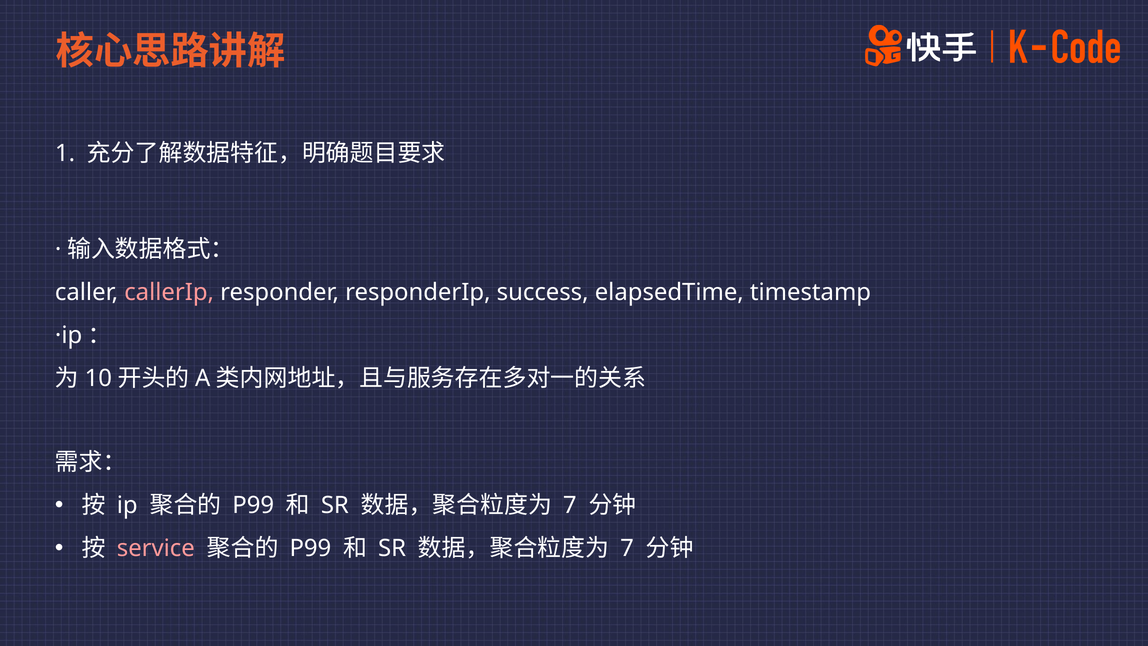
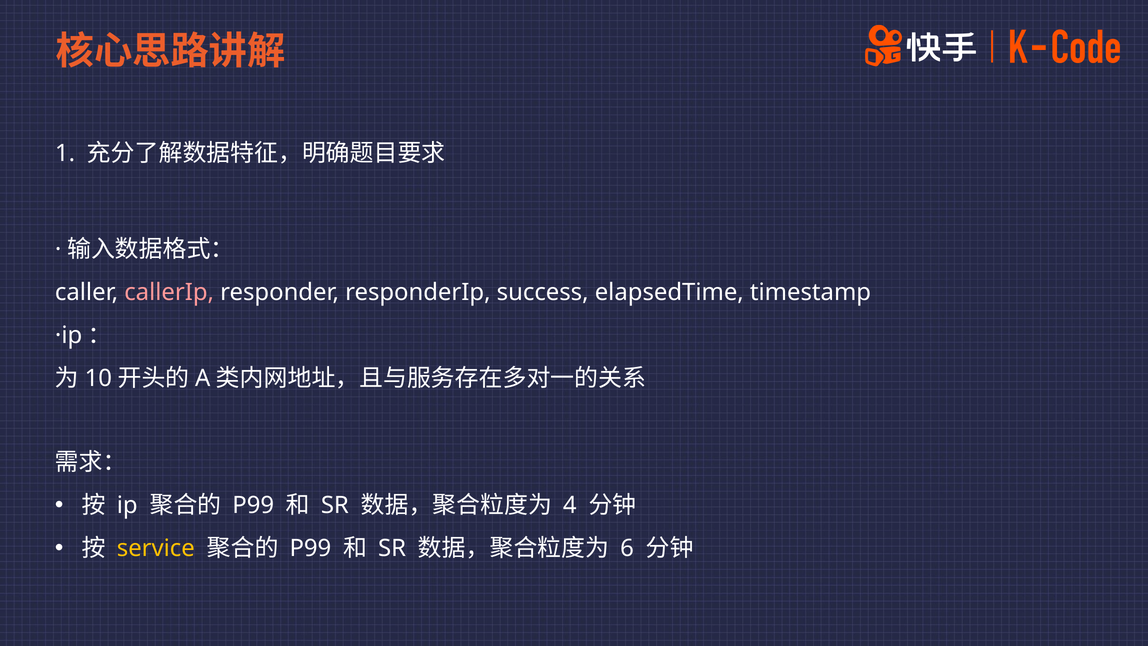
7 at (570, 505): 7 -> 4
service colour: pink -> yellow
7 at (627, 548): 7 -> 6
